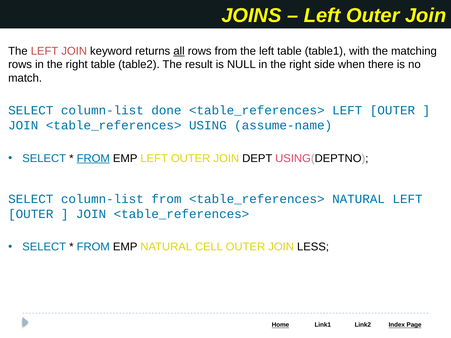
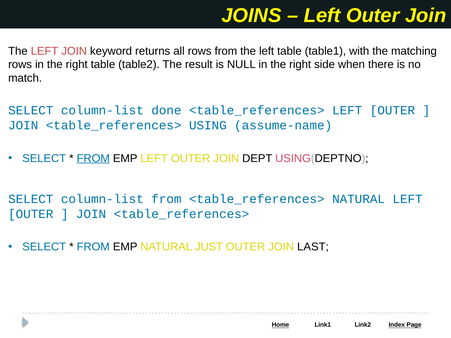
all underline: present -> none
CELL: CELL -> JUST
LESS: LESS -> LAST
